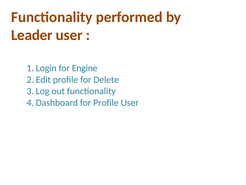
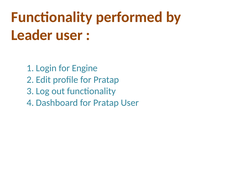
profile for Delete: Delete -> Pratap
Profile at (106, 102): Profile -> Pratap
